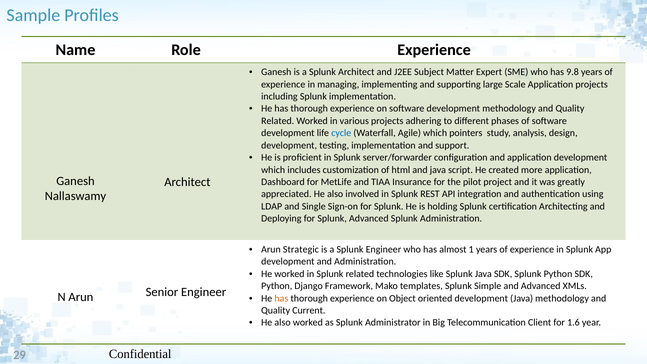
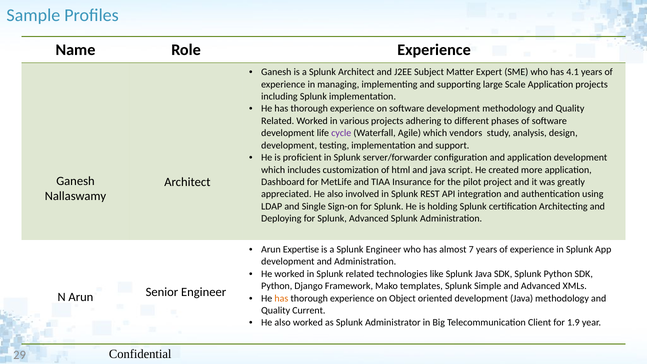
9.8: 9.8 -> 4.1
cycle colour: blue -> purple
pointers: pointers -> vendors
Strategic: Strategic -> Expertise
1: 1 -> 7
1.6: 1.6 -> 1.9
